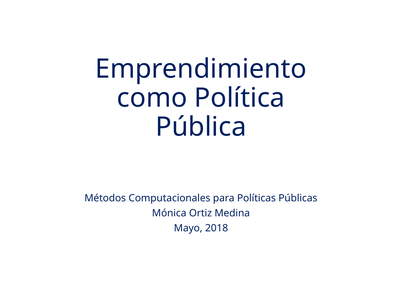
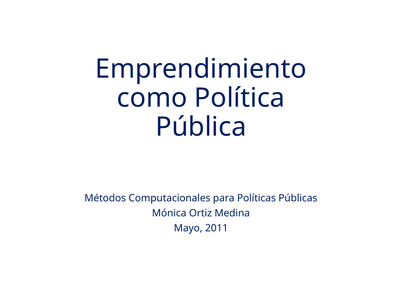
2018: 2018 -> 2011
